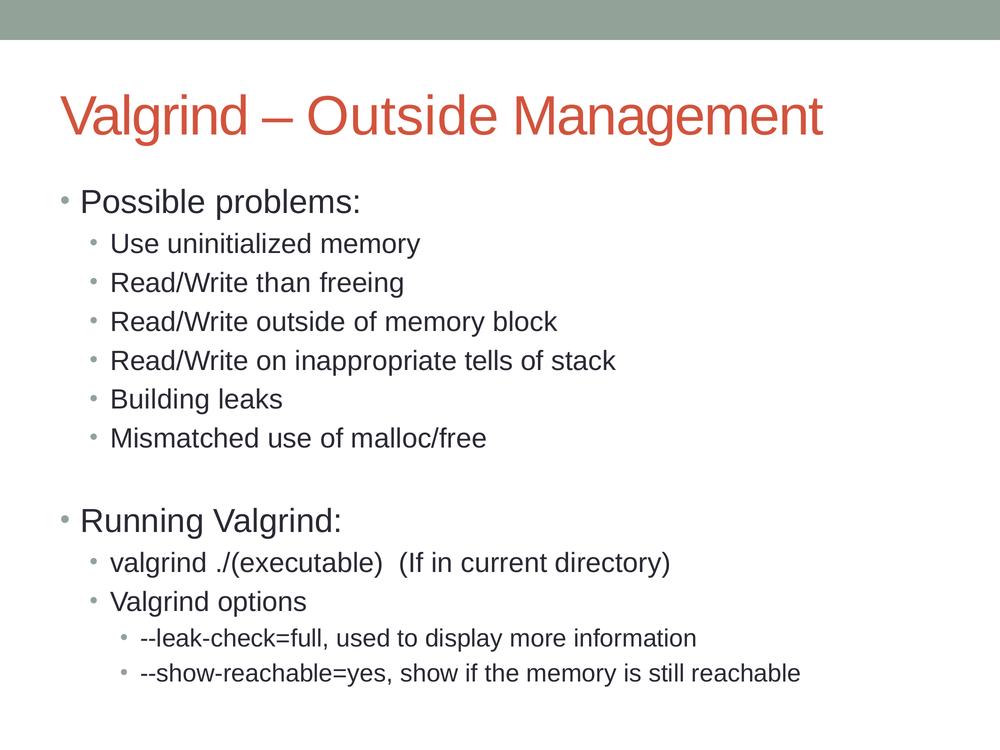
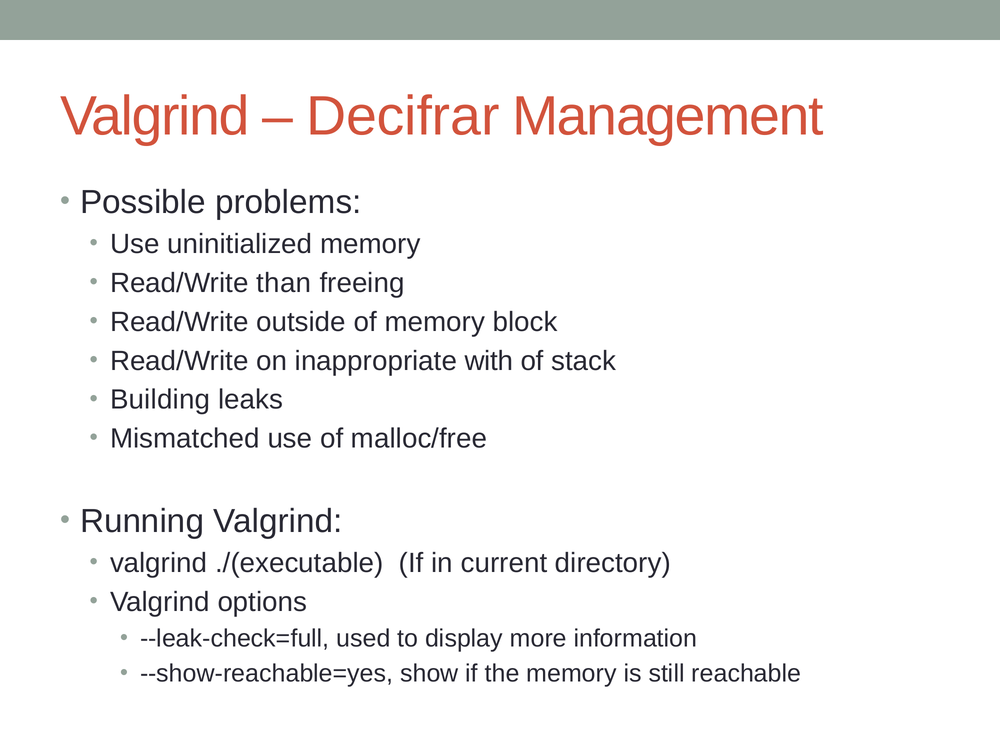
Outside at (403, 116): Outside -> Decifrar
tells: tells -> with
